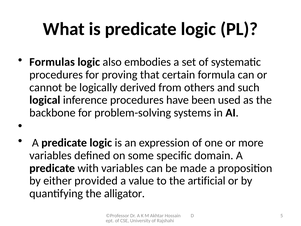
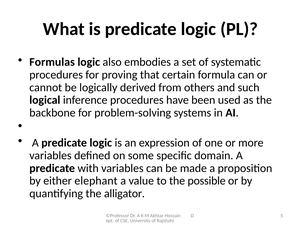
provided: provided -> elephant
artificial: artificial -> possible
